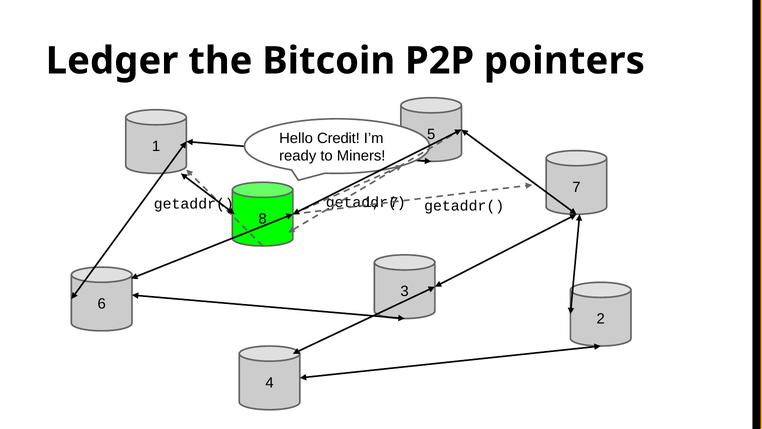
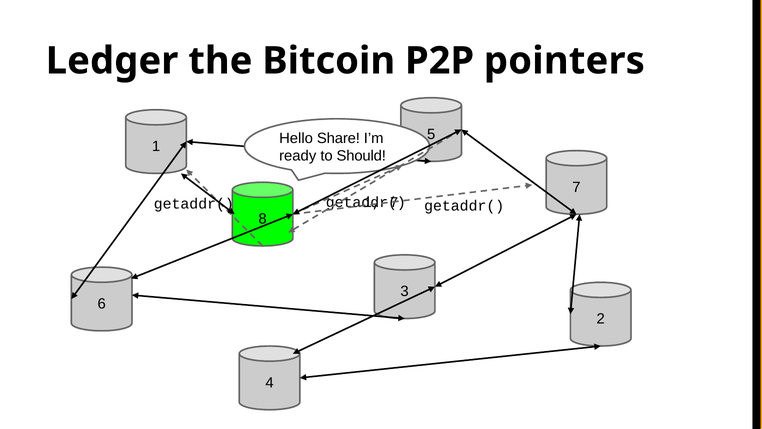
Credit: Credit -> Share
Miners: Miners -> Should
